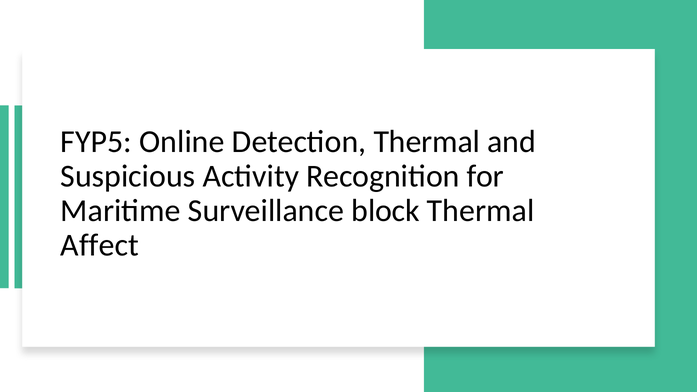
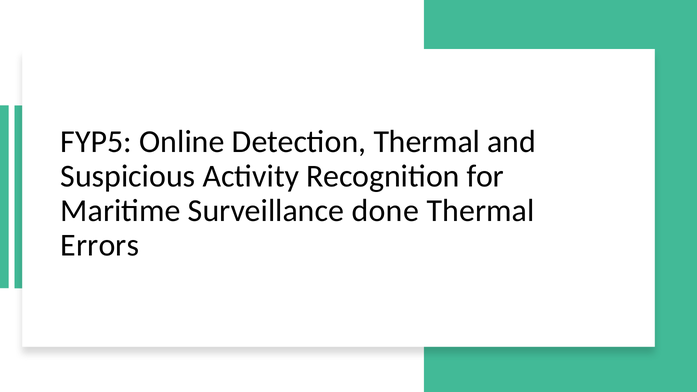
block: block -> done
Affect: Affect -> Errors
